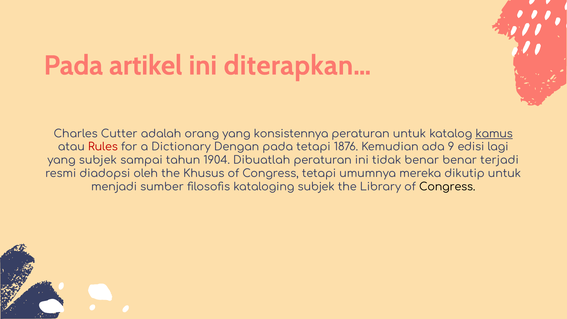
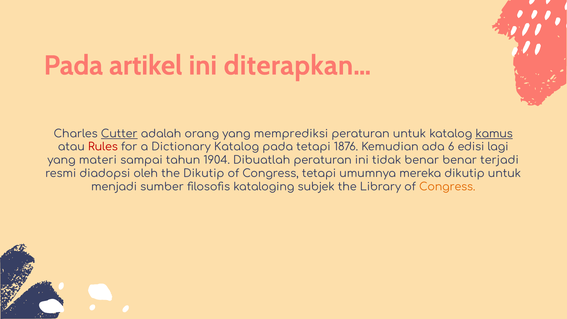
Cutter underline: none -> present
konsistennya: konsistennya -> memprediksi
Dictionary Dengan: Dengan -> Katalog
9: 9 -> 6
yang subjek: subjek -> materi
the Khusus: Khusus -> Dikutip
Congress at (447, 187) colour: black -> orange
